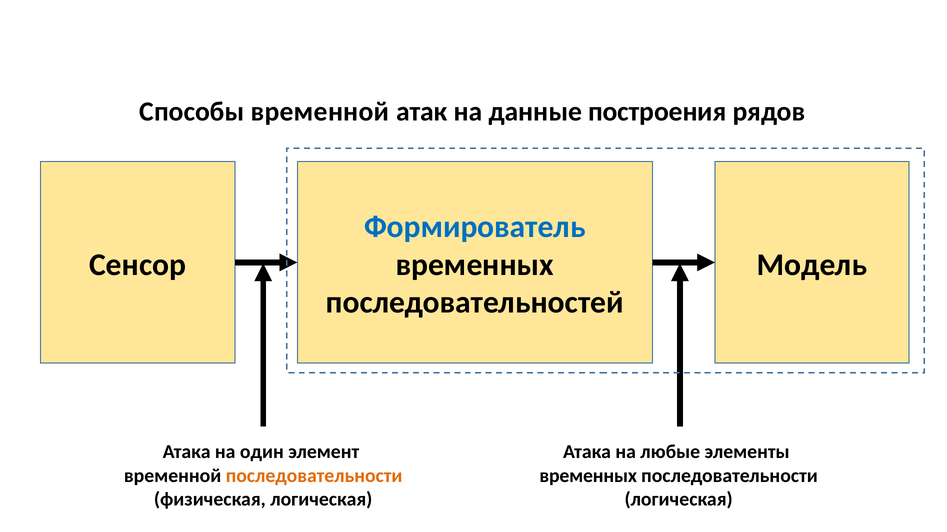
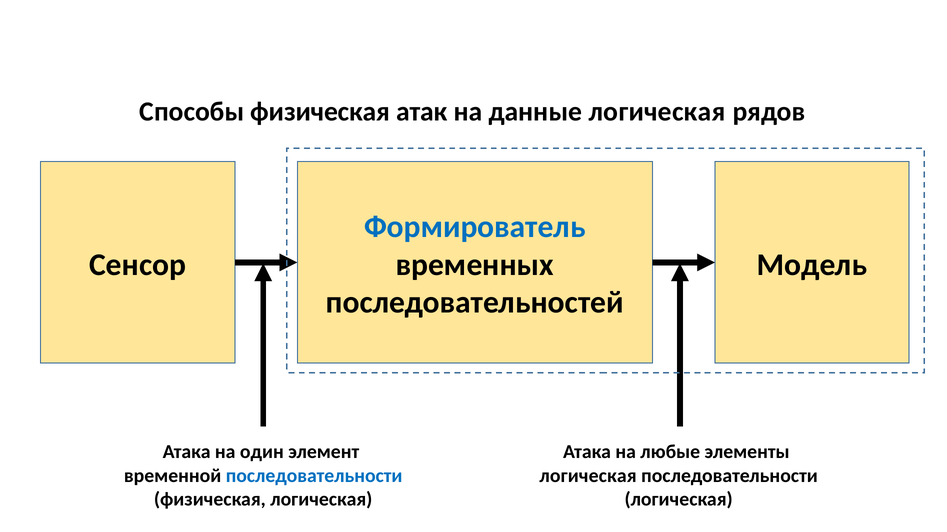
Способы временной: временной -> физическая
данные построения: построения -> логическая
последовательности at (314, 476) colour: orange -> blue
временных at (588, 476): временных -> логическая
